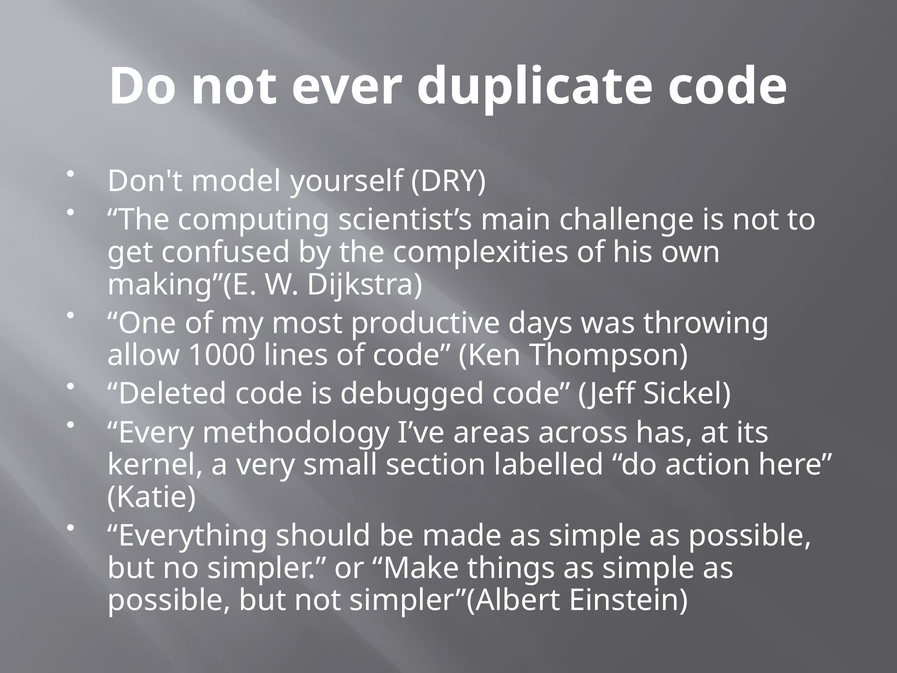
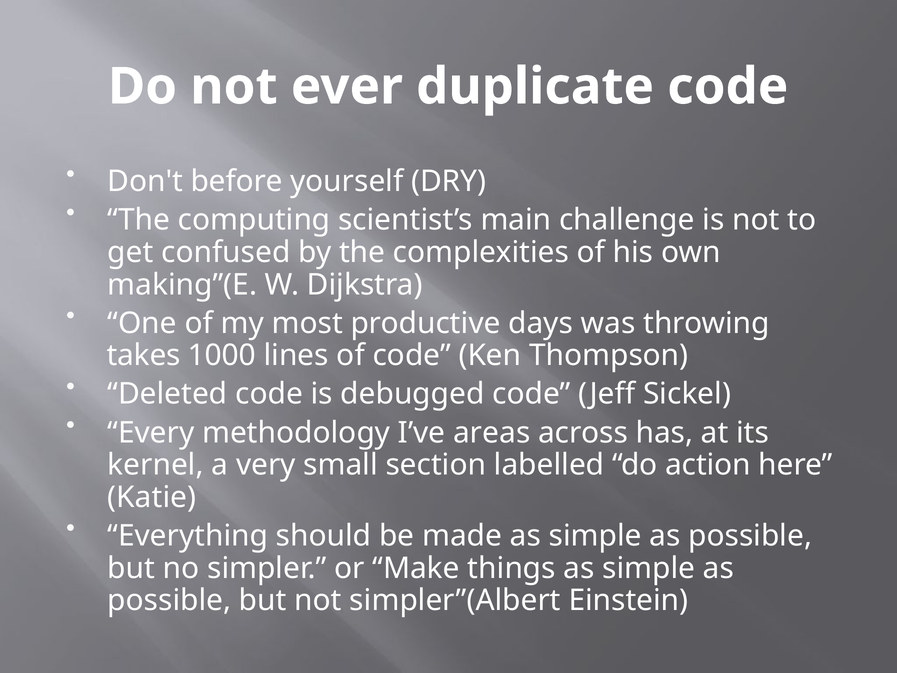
model: model -> before
allow: allow -> takes
